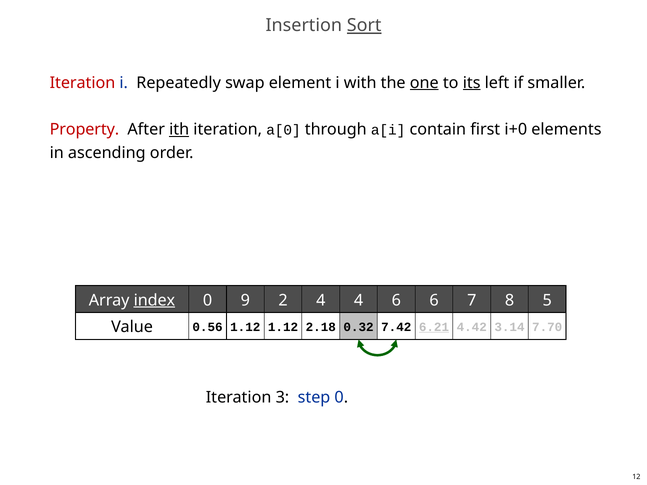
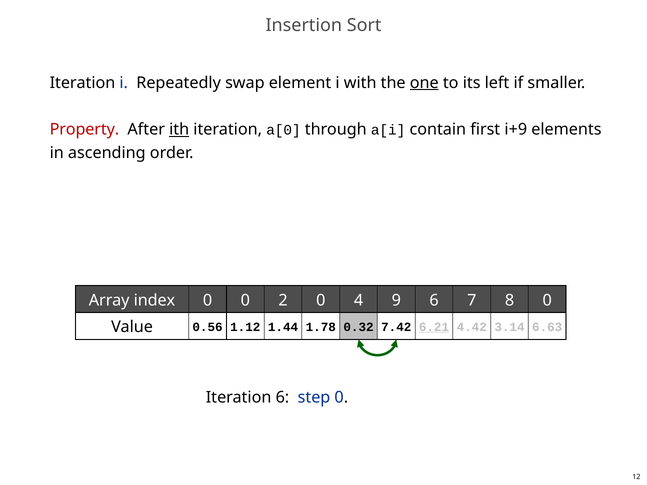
Sort underline: present -> none
Iteration at (82, 83) colour: red -> black
its underline: present -> none
i+0: i+0 -> i+9
index underline: present -> none
0 9: 9 -> 0
2 4: 4 -> 0
4 6: 6 -> 9
8 5: 5 -> 0
1.12 1.12: 1.12 -> 1.44
2.18: 2.18 -> 1.78
7.70: 7.70 -> 6.63
Iteration 3: 3 -> 6
